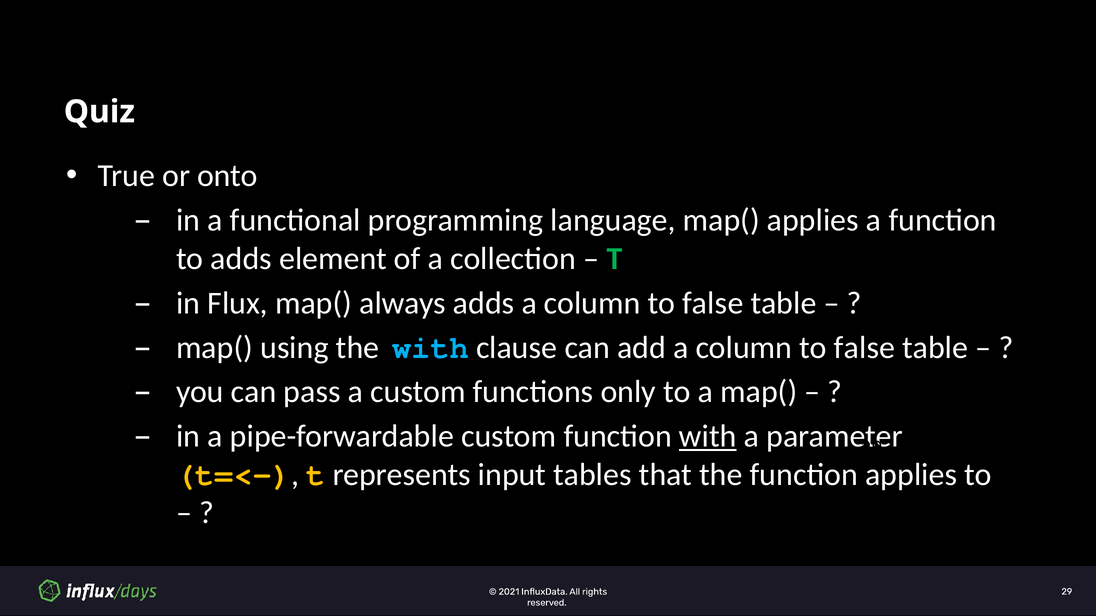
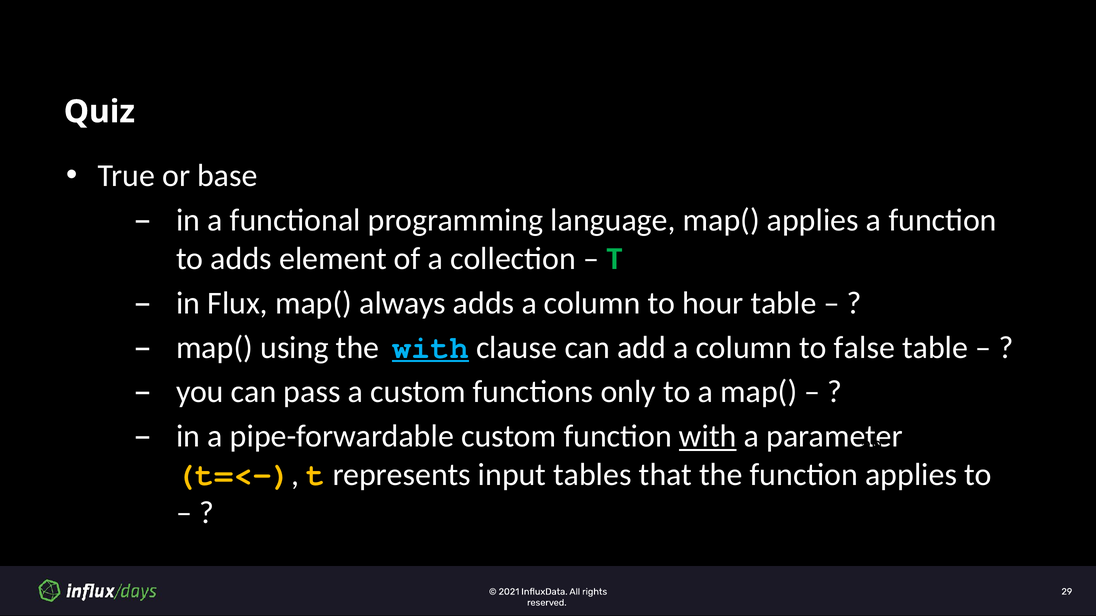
onto: onto -> base
false at (713, 303): false -> hour
with at (431, 348) underline: none -> present
